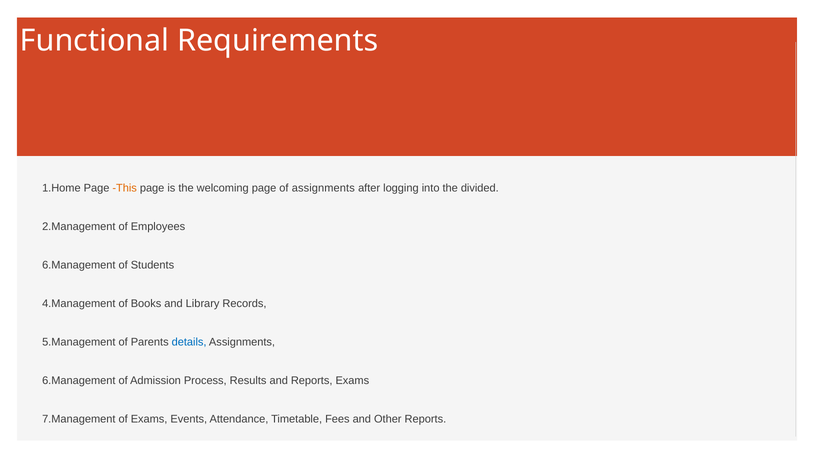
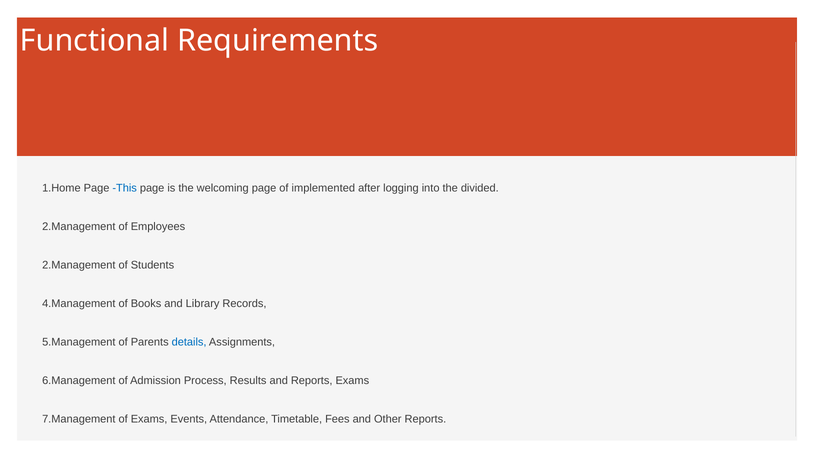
This colour: orange -> blue
of assignments: assignments -> implemented
6.Management at (79, 265): 6.Management -> 2.Management
